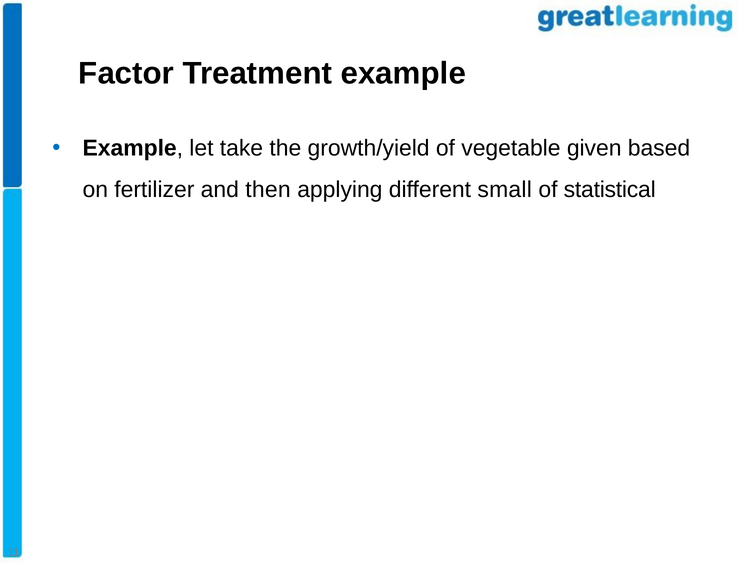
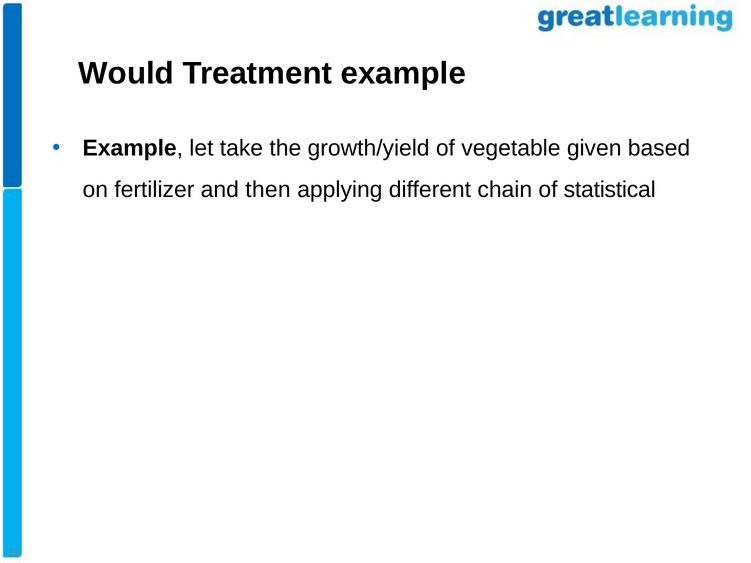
Factor: Factor -> Would
small: small -> chain
